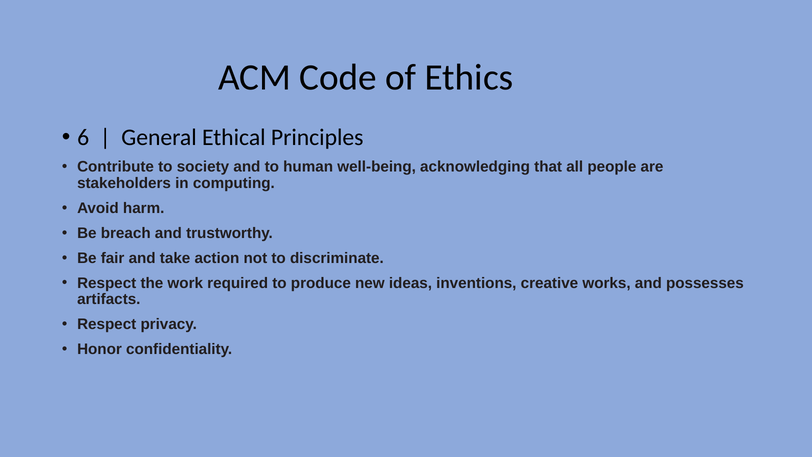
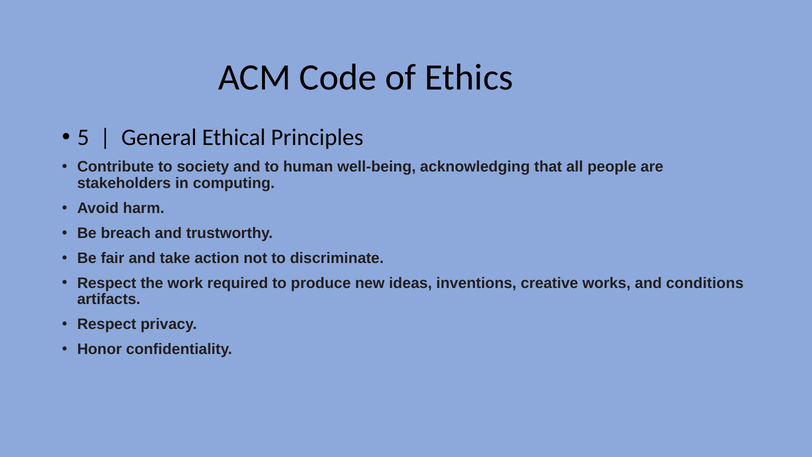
6: 6 -> 5
possesses: possesses -> conditions
